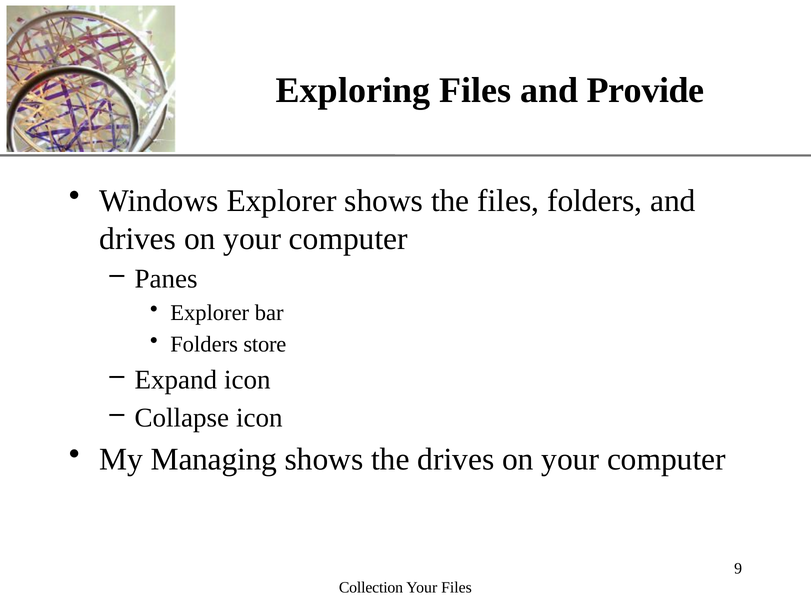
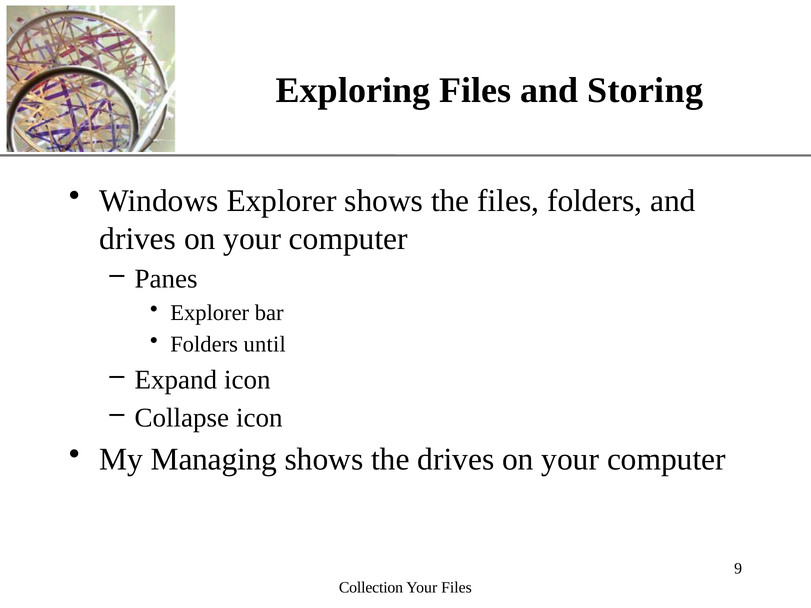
Provide: Provide -> Storing
store: store -> until
